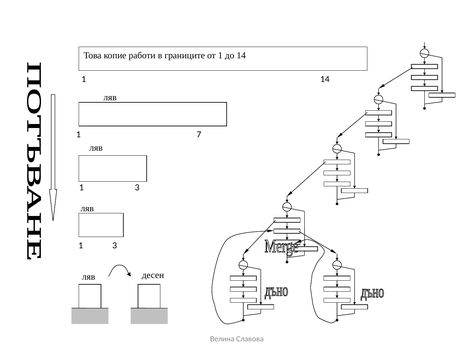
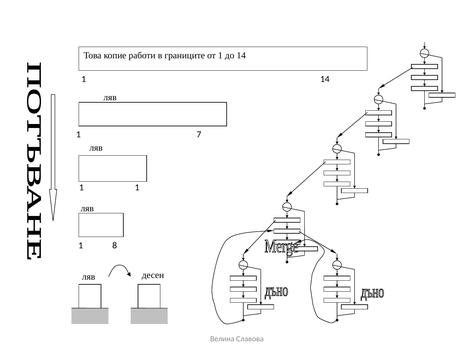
3 at (137, 188): 3 -> 1
3 at (115, 246): 3 -> 8
